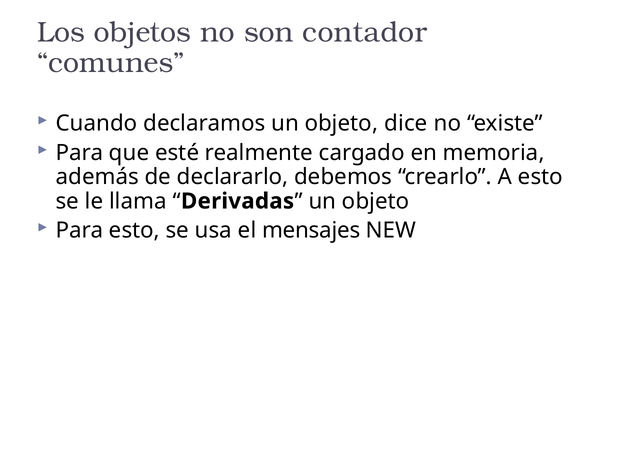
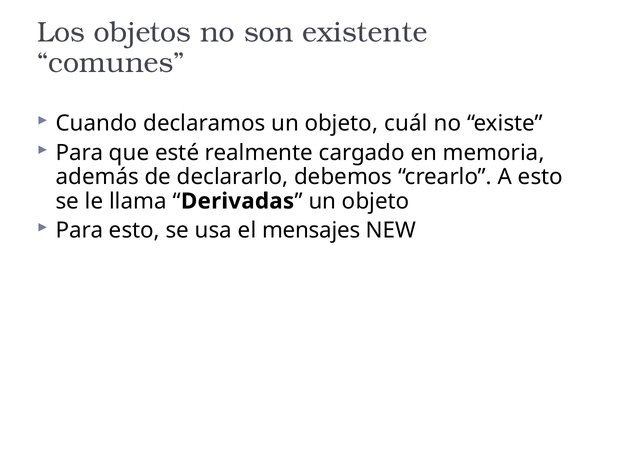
contador: contador -> existente
dice: dice -> cuál
